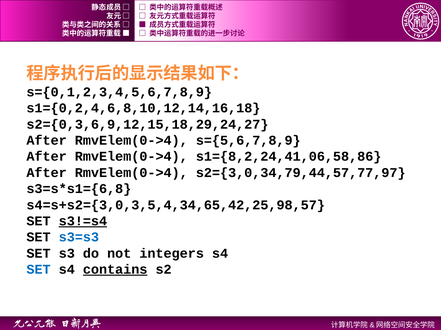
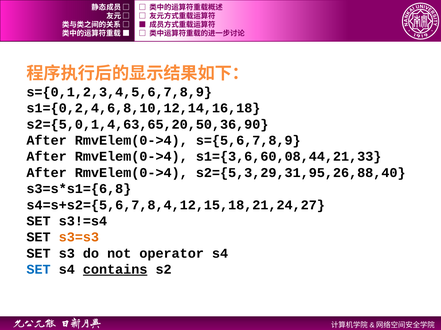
s2={0,3,6,9,12,15,18,29,24,27: s2={0,3,6,9,12,15,18,29,24,27 -> s2={5,0,1,4,63,65,20,50,36,90
s1={8,2,24,41,06,58,86: s1={8,2,24,41,06,58,86 -> s1={3,6,60,08,44,21,33
s2={3,0,34,79,44,57,77,97: s2={3,0,34,79,44,57,77,97 -> s2={5,3,29,31,95,26,88,40
s4=s+s2={3,0,3,5,4,34,65,42,25,98,57: s4=s+s2={3,0,3,5,4,34,65,42,25,98,57 -> s4=s+s2={5,6,7,8,4,12,15,18,21,24,27
s3!=s4 underline: present -> none
s3=s3 colour: blue -> orange
integers: integers -> operator
